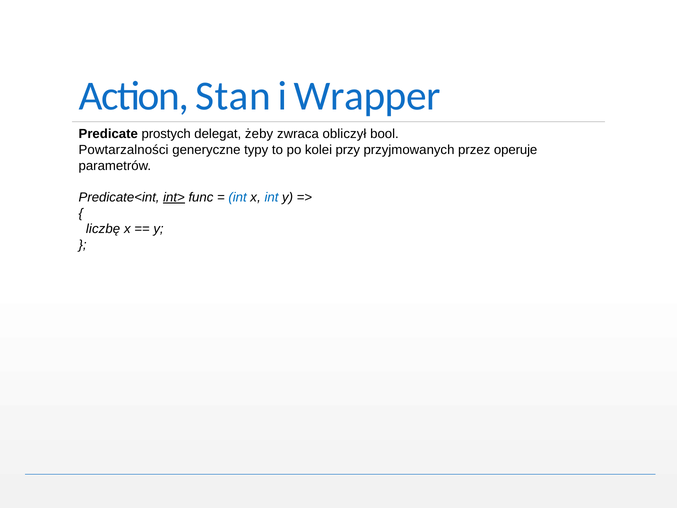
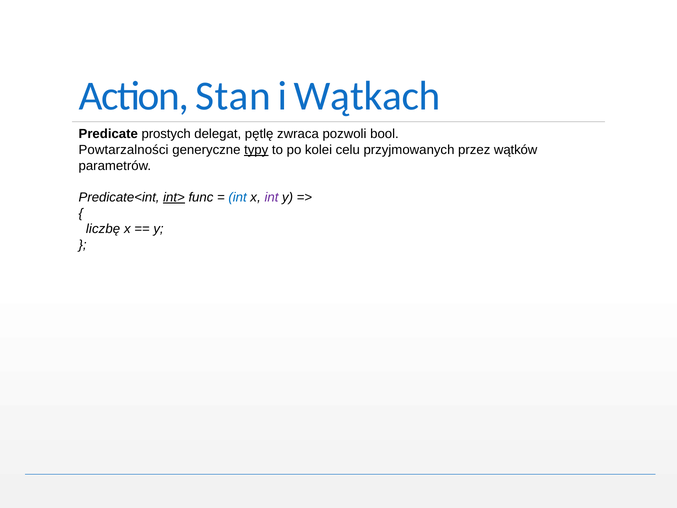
Wrapper: Wrapper -> Wątkach
żeby: żeby -> pętlę
obliczył: obliczył -> pozwoli
typy underline: none -> present
przy: przy -> celu
operuje: operuje -> wątków
int at (271, 197) colour: blue -> purple
